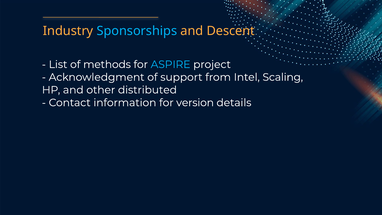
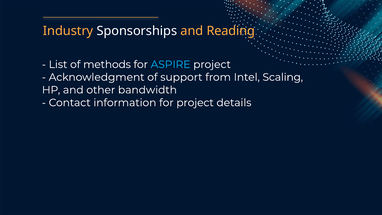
Sponsorships colour: light blue -> white
Descent: Descent -> Reading
distributed: distributed -> bandwidth
for version: version -> project
